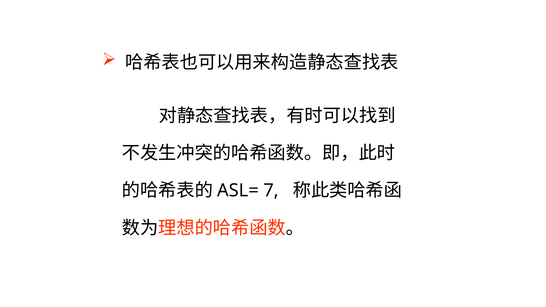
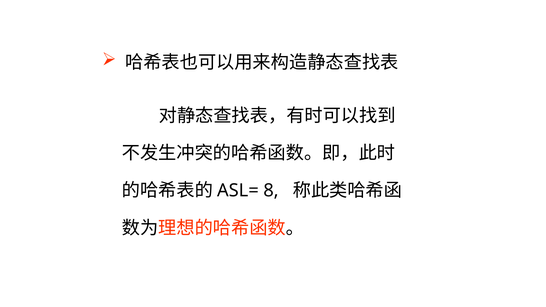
7: 7 -> 8
